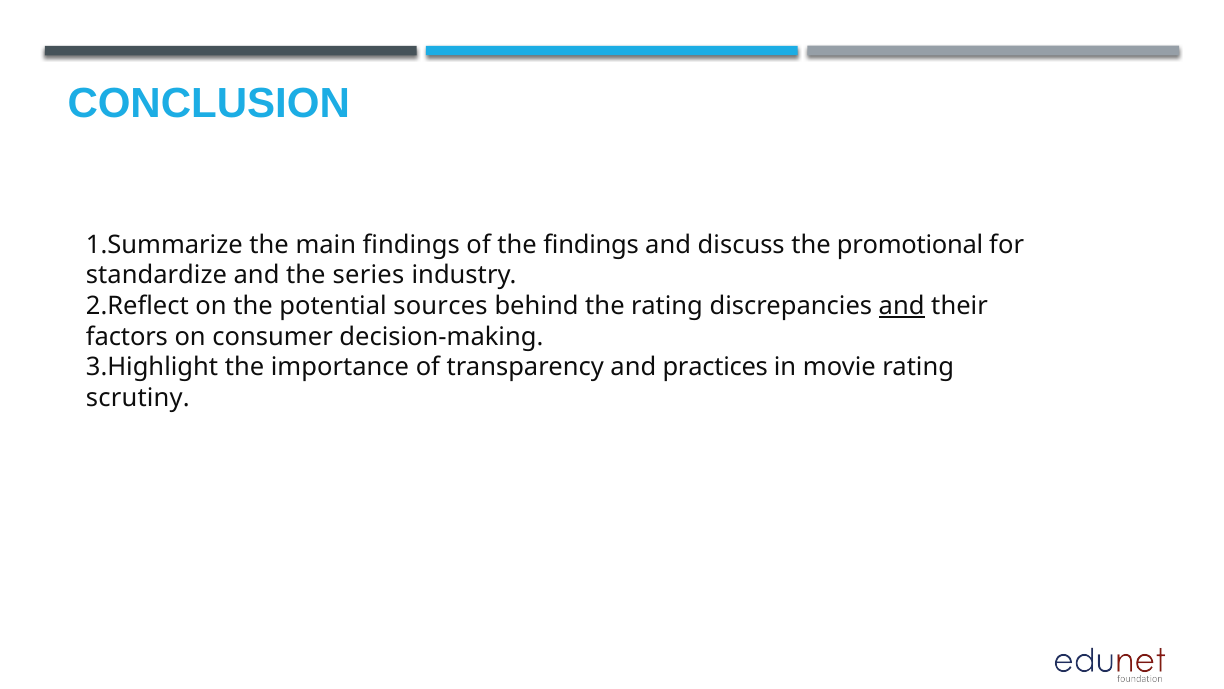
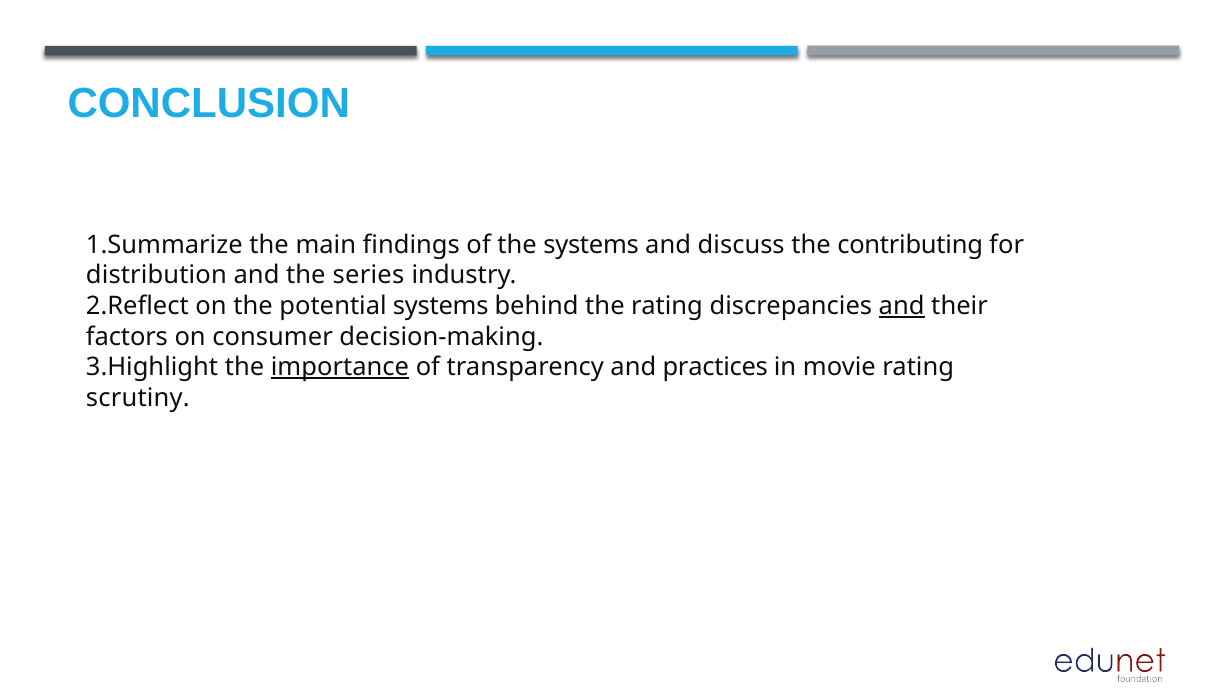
the findings: findings -> systems
promotional: promotional -> contributing
standardize: standardize -> distribution
potential sources: sources -> systems
importance underline: none -> present
